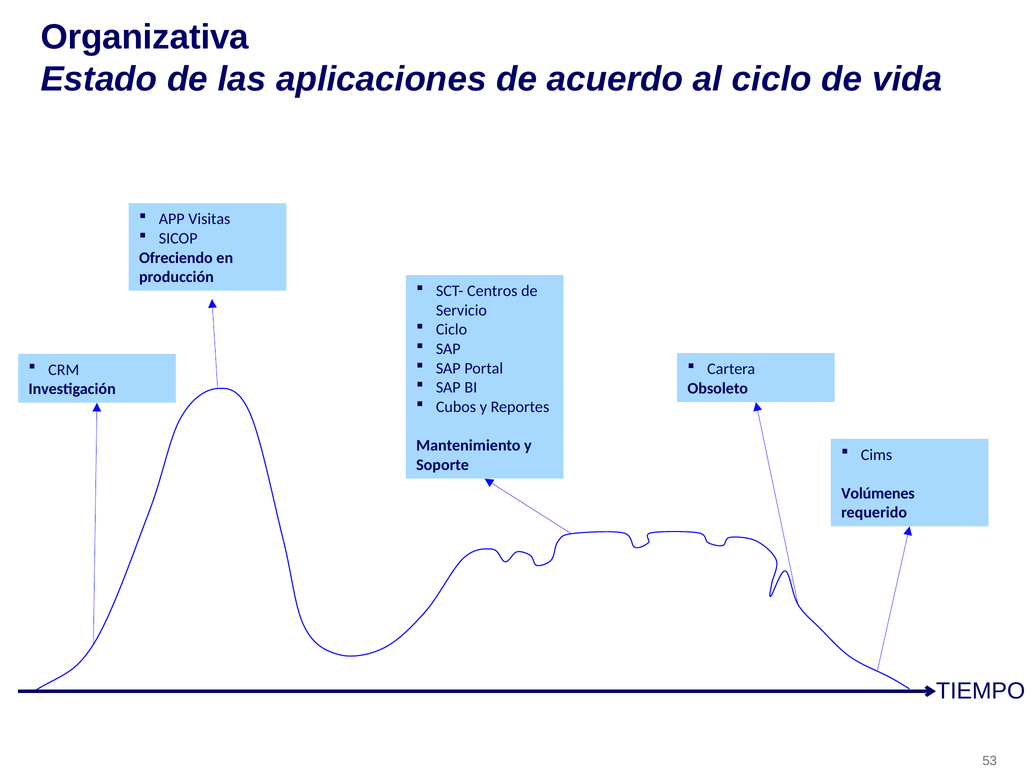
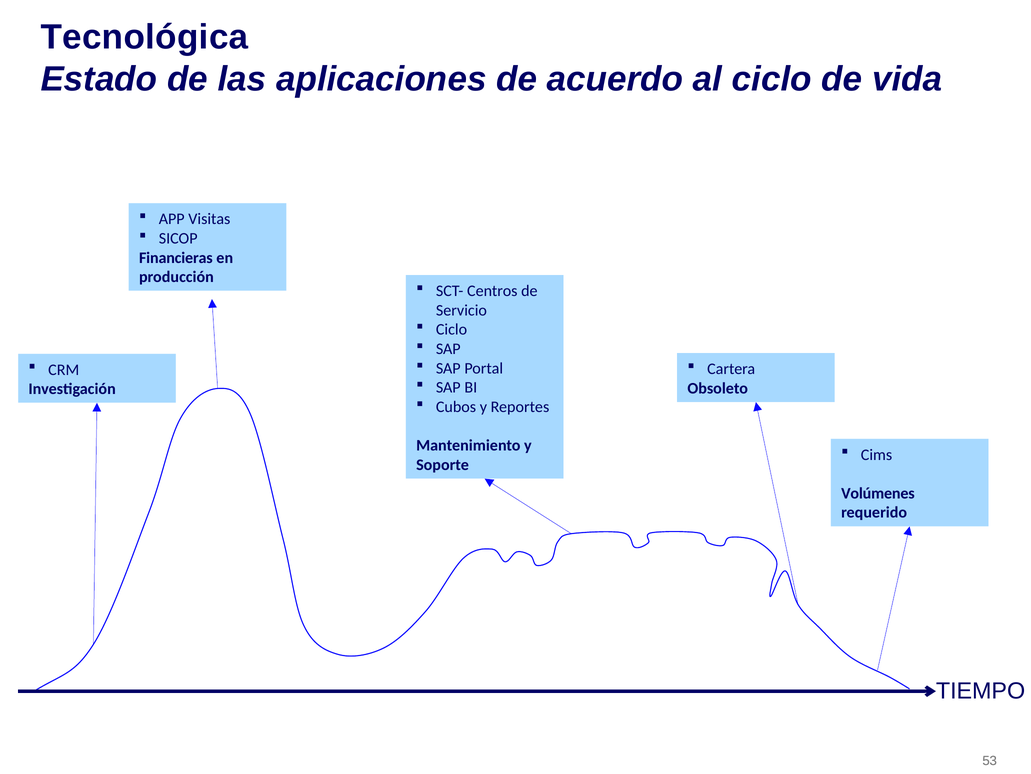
Organizativa: Organizativa -> Tecnológica
Ofreciendo: Ofreciendo -> Financieras
